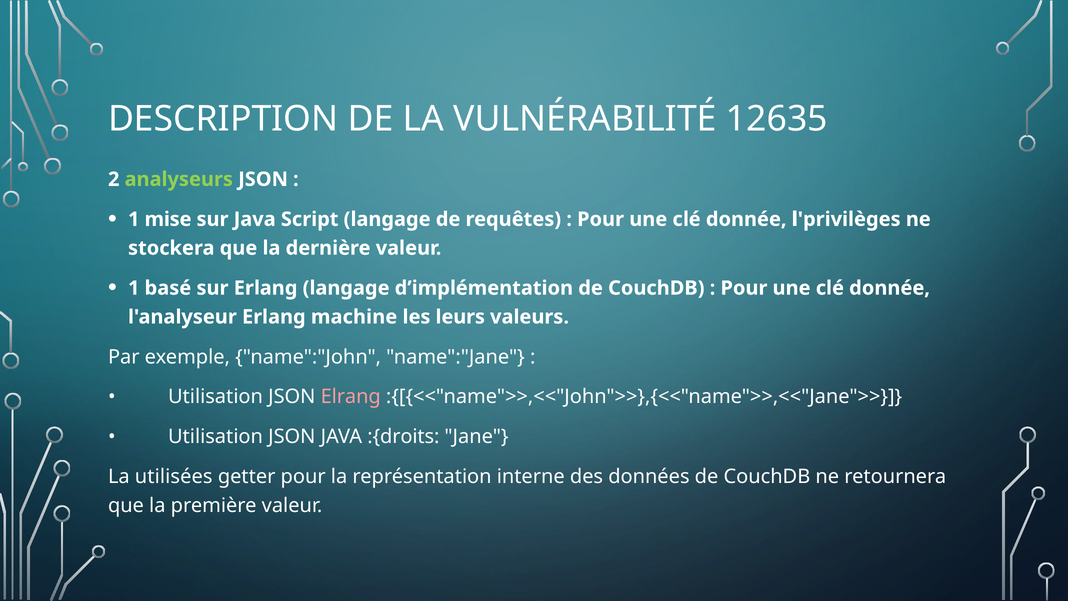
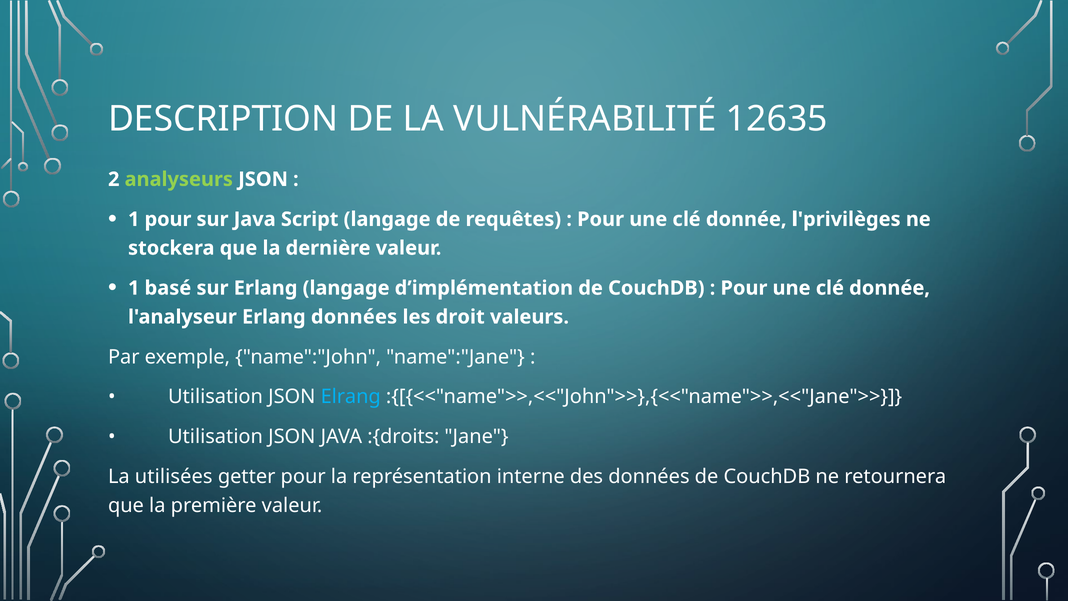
1 mise: mise -> pour
Erlang machine: machine -> données
leurs: leurs -> droit
Elrang colour: pink -> light blue
